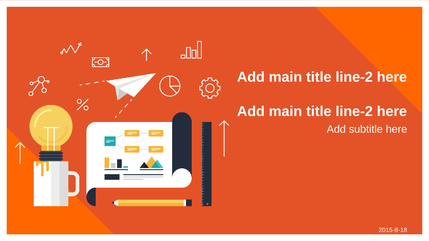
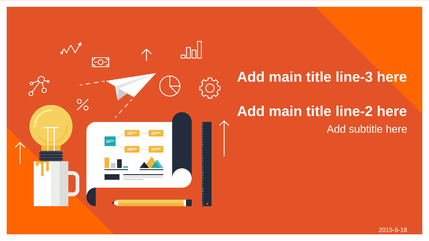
line-2 at (354, 77): line-2 -> line-3
